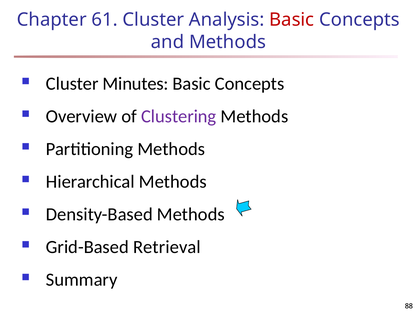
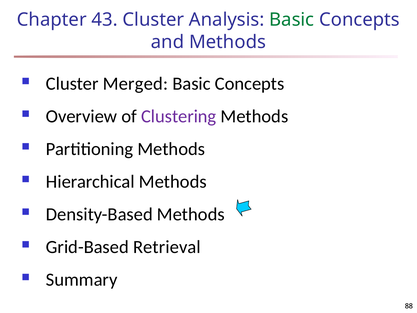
61: 61 -> 43
Basic at (292, 20) colour: red -> green
Minutes: Minutes -> Merged
